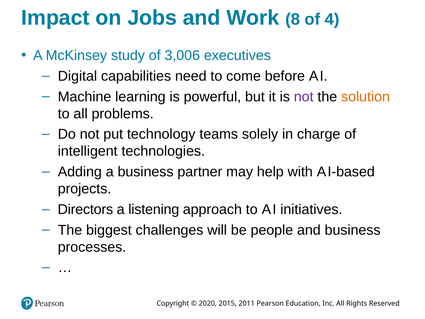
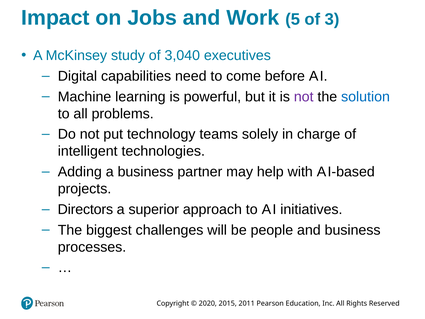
8: 8 -> 5
4: 4 -> 3
3,006: 3,006 -> 3,040
solution colour: orange -> blue
listening: listening -> superior
